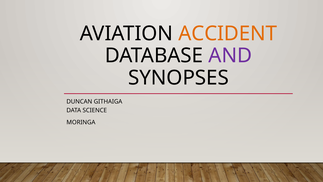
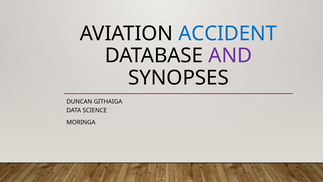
ACCIDENT colour: orange -> blue
